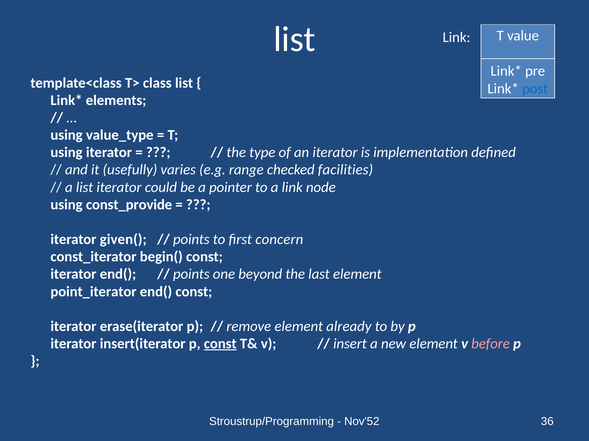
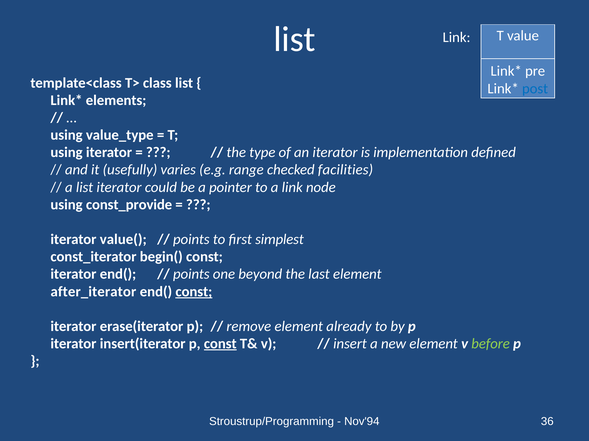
given(: given( -> value(
concern: concern -> simplest
point_iterator: point_iterator -> after_iterator
const at (194, 292) underline: none -> present
before colour: pink -> light green
Nov'52: Nov'52 -> Nov'94
